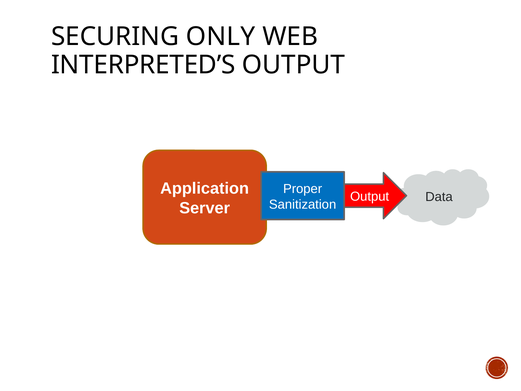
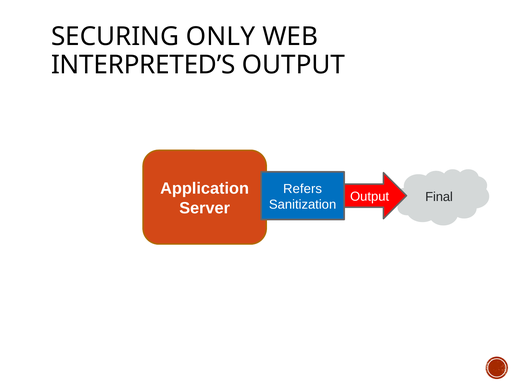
Proper: Proper -> Refers
Data: Data -> Final
